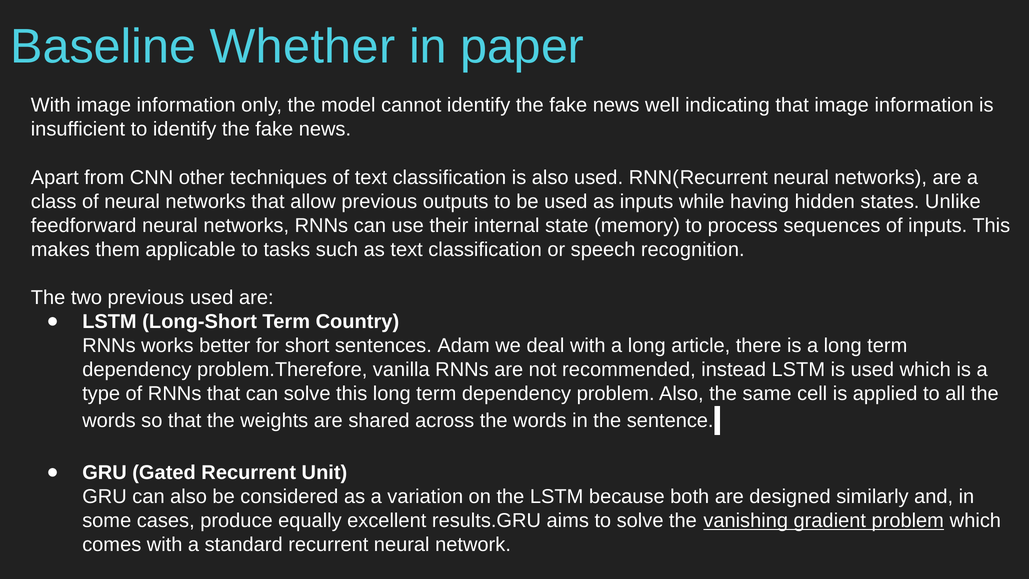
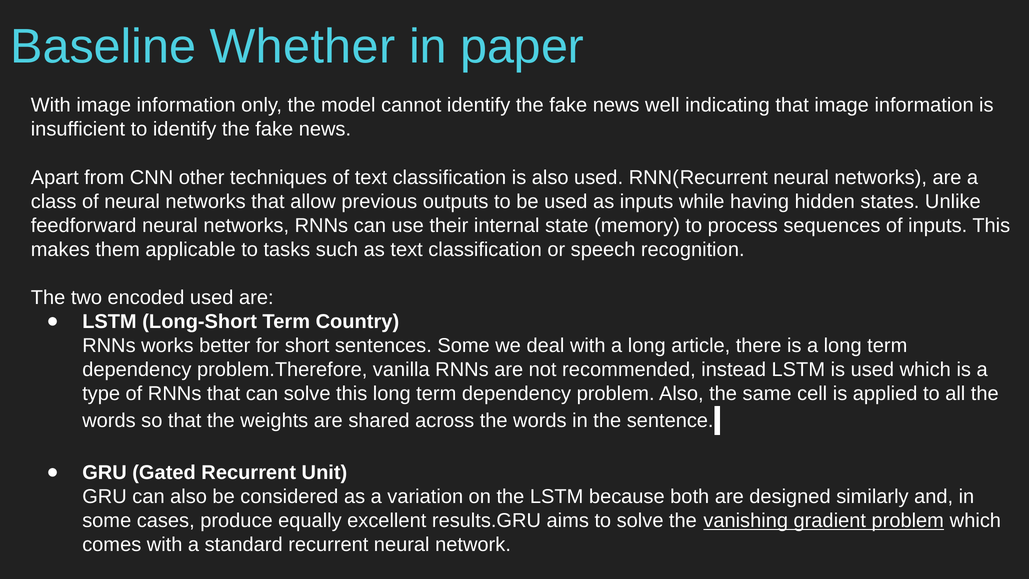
two previous: previous -> encoded
sentences Adam: Adam -> Some
